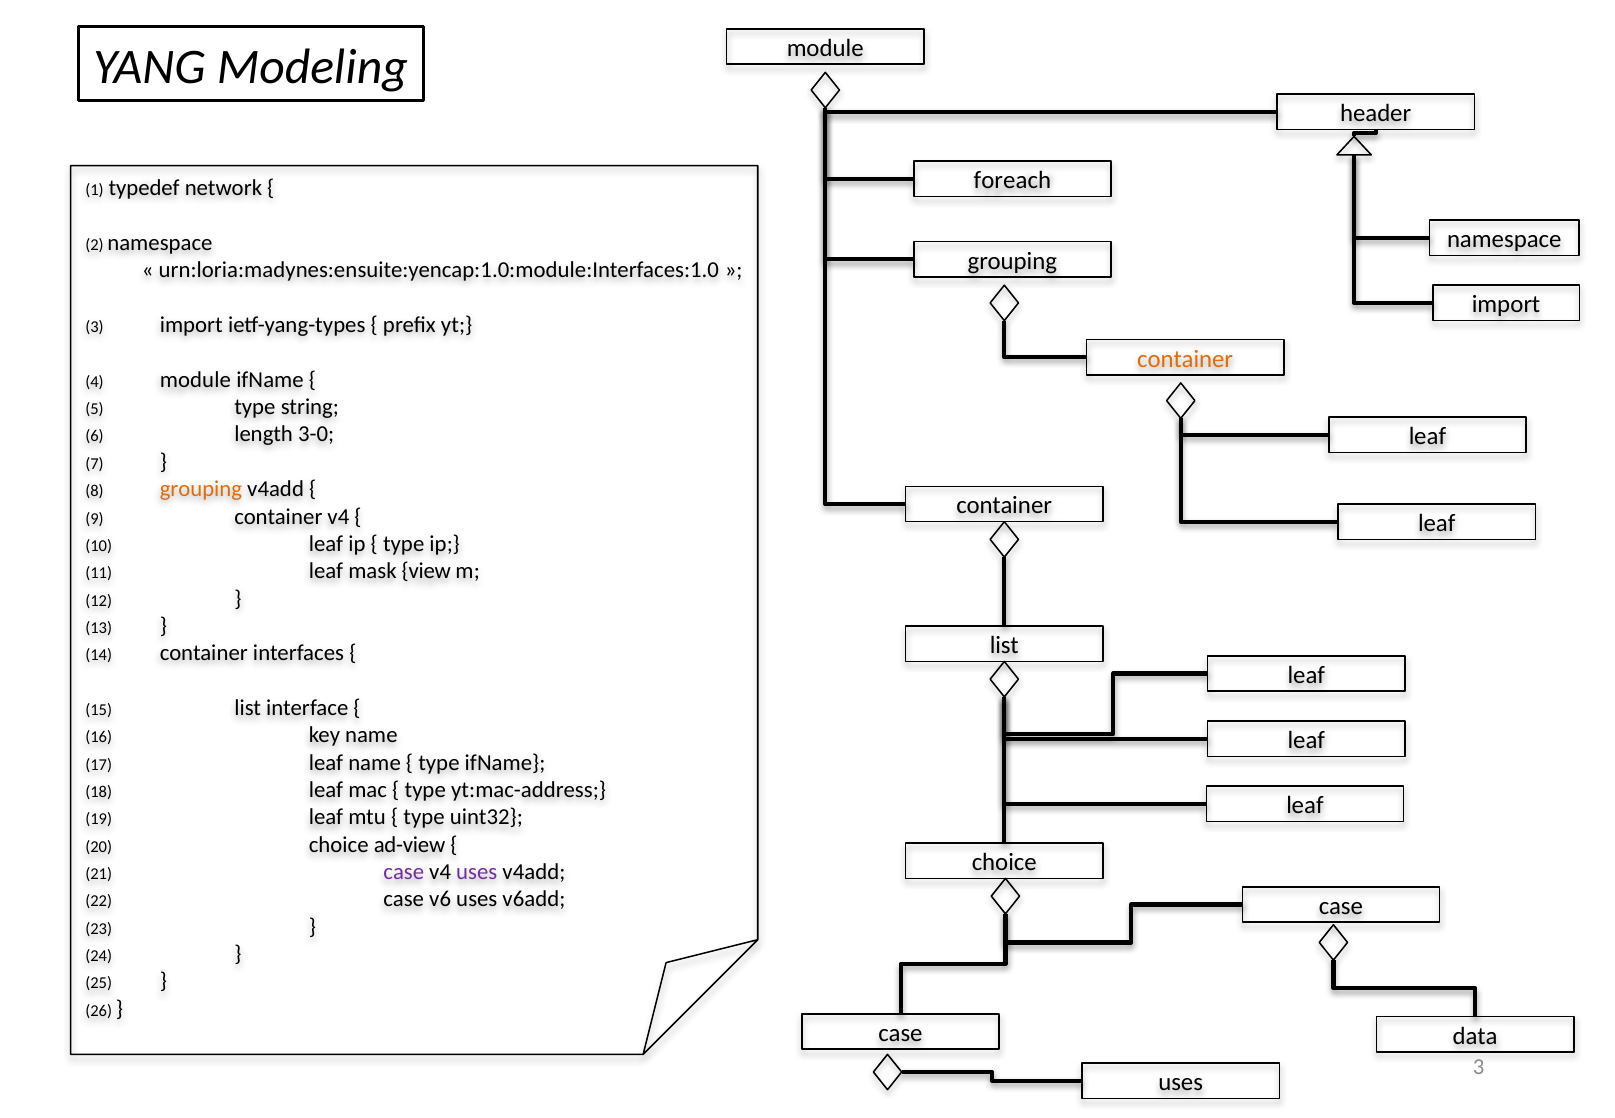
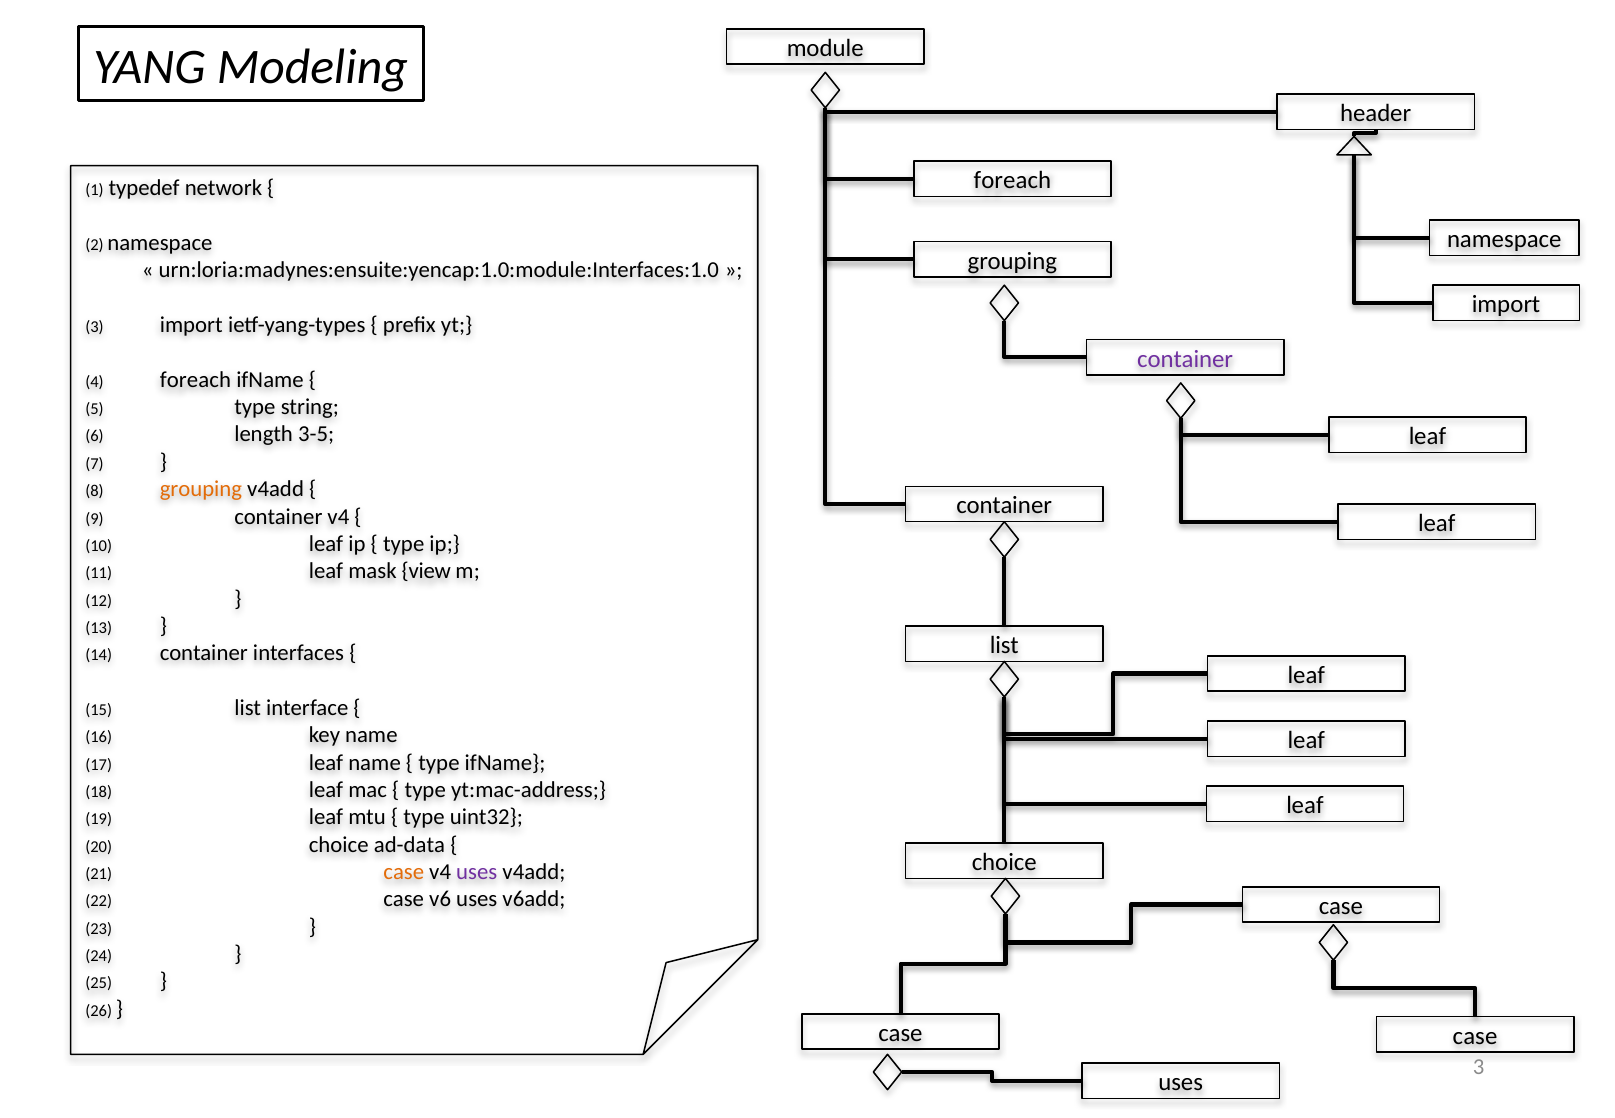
container at (1185, 359) colour: orange -> purple
4 module: module -> foreach
3-0: 3-0 -> 3-5
ad-view: ad-view -> ad-data
case at (404, 872) colour: purple -> orange
data at (1475, 1036): data -> case
